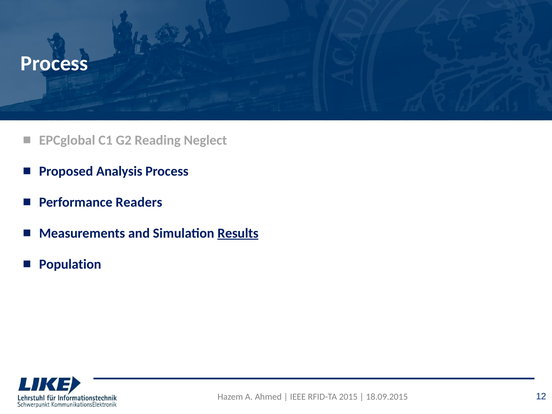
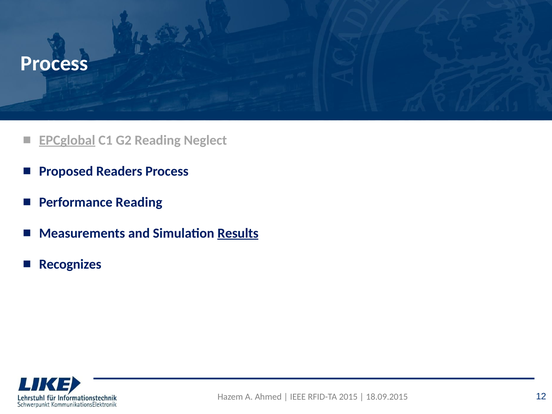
EPCglobal underline: none -> present
Analysis: Analysis -> Readers
Performance Readers: Readers -> Reading
Population: Population -> Recognizes
